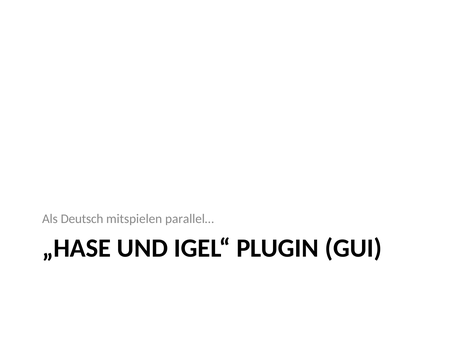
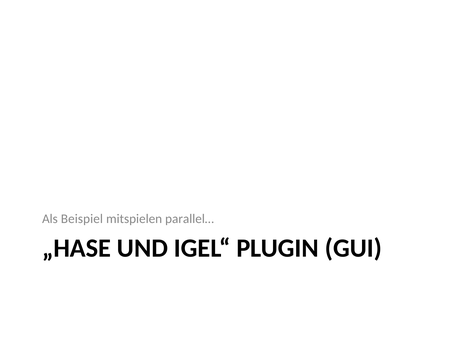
Deutsch: Deutsch -> Beispiel
